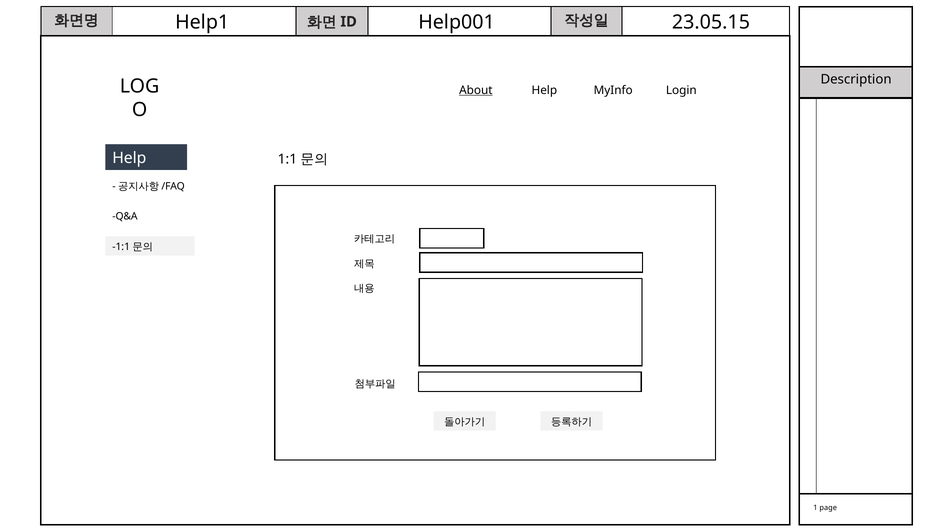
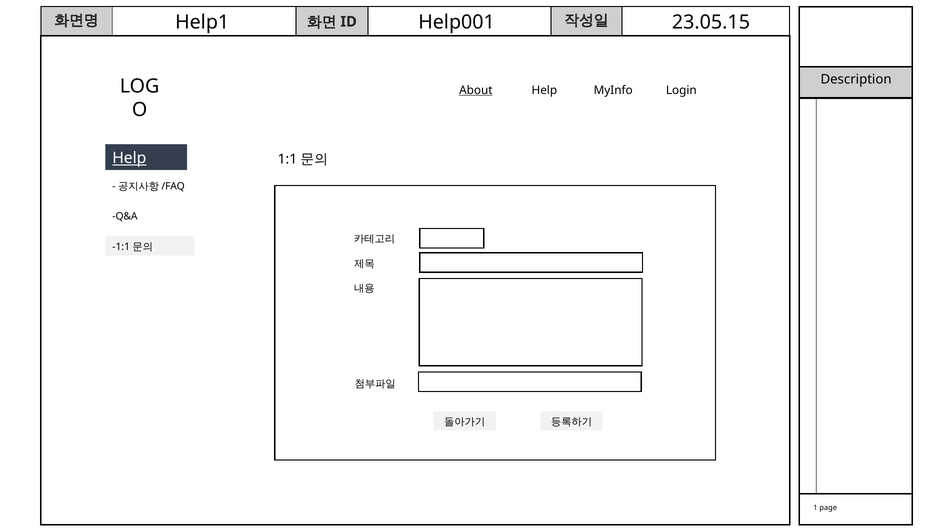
Help at (129, 158) underline: none -> present
